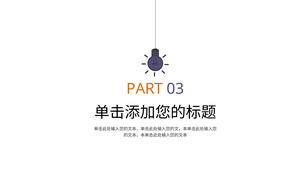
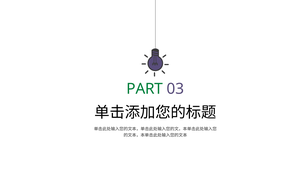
PART colour: orange -> green
